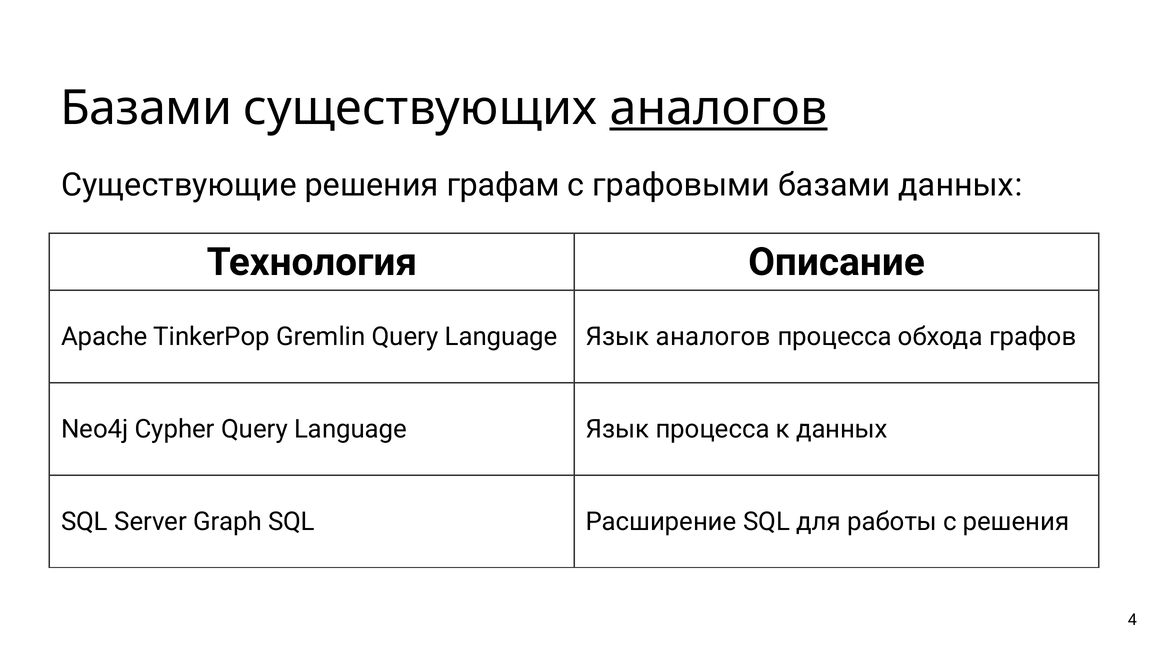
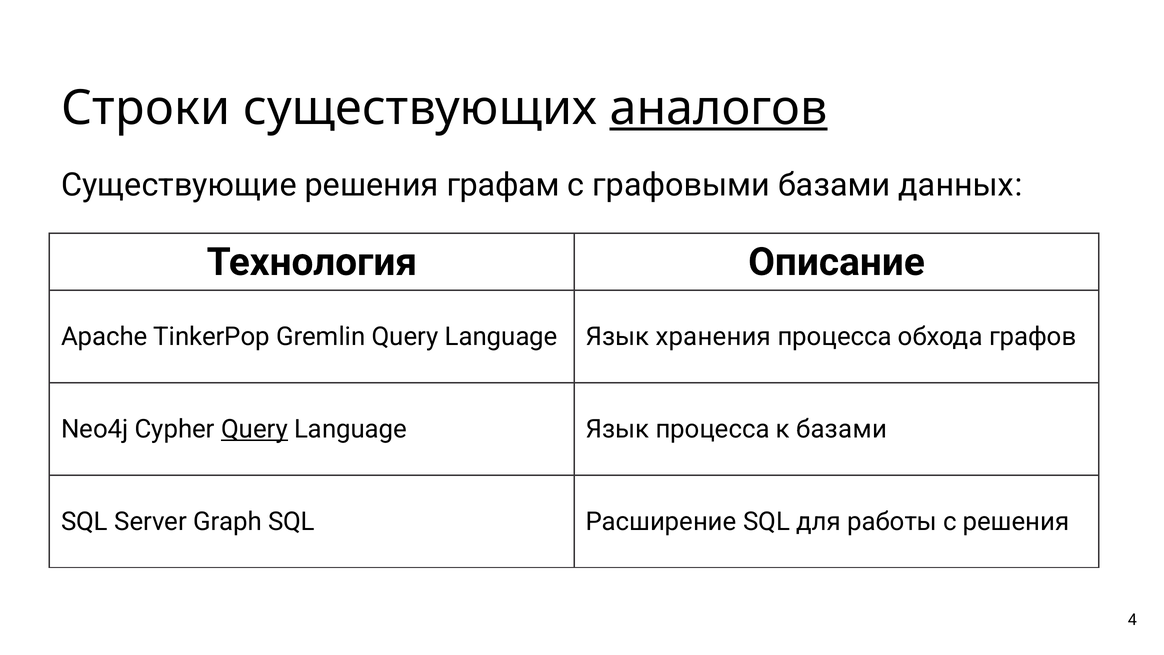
Базами at (146, 108): Базами -> Строки
Язык аналогов: аналогов -> хранения
Query at (254, 429) underline: none -> present
к данных: данных -> базами
